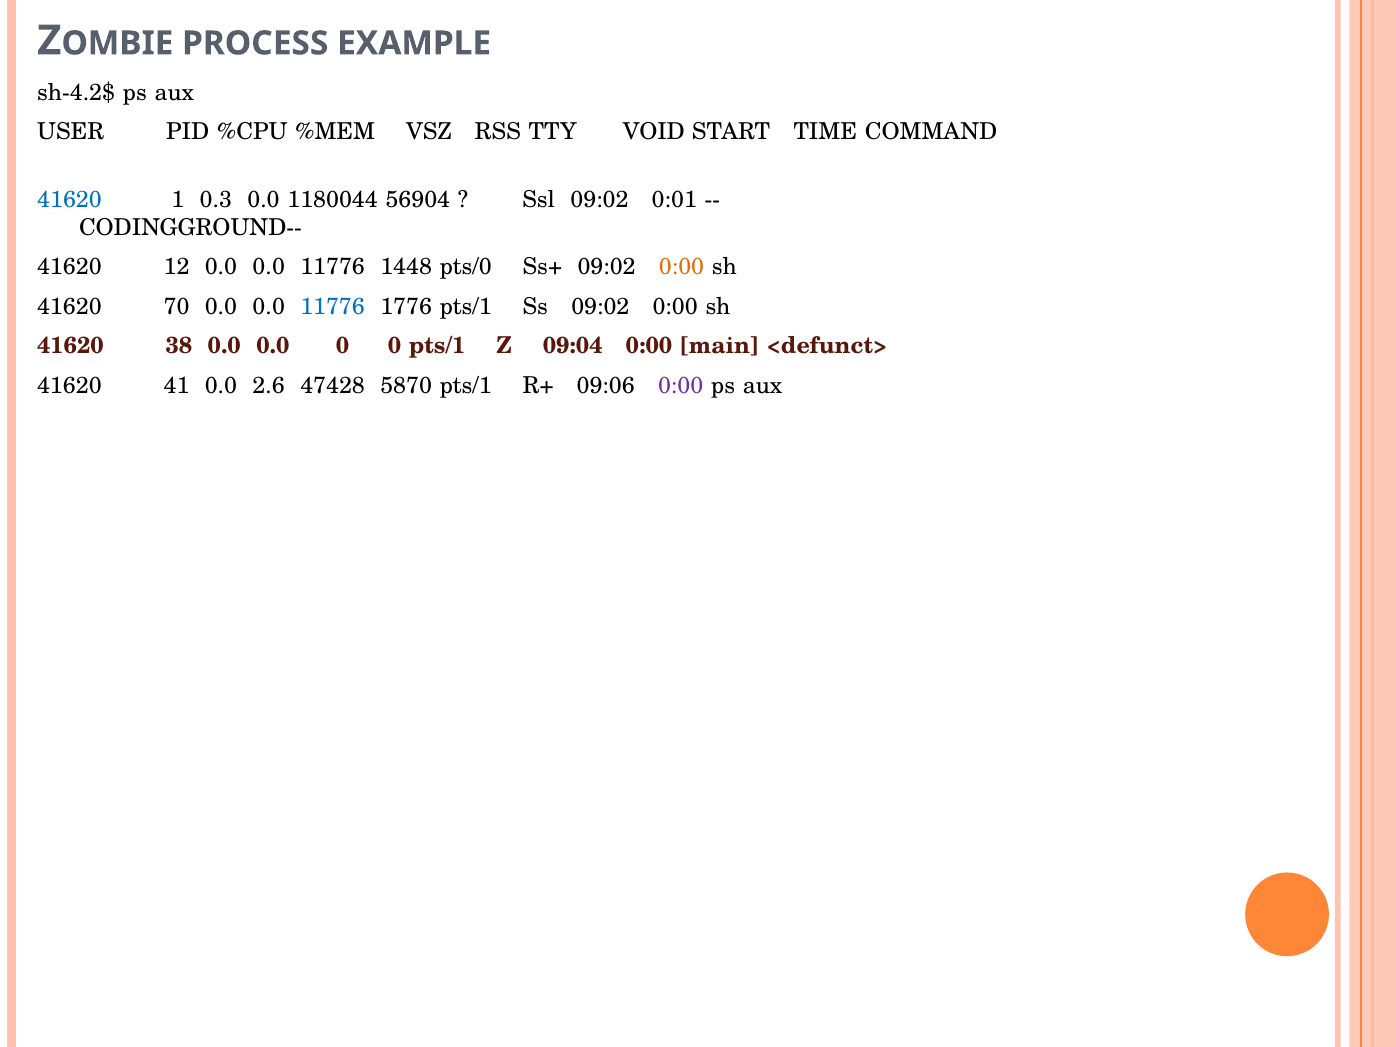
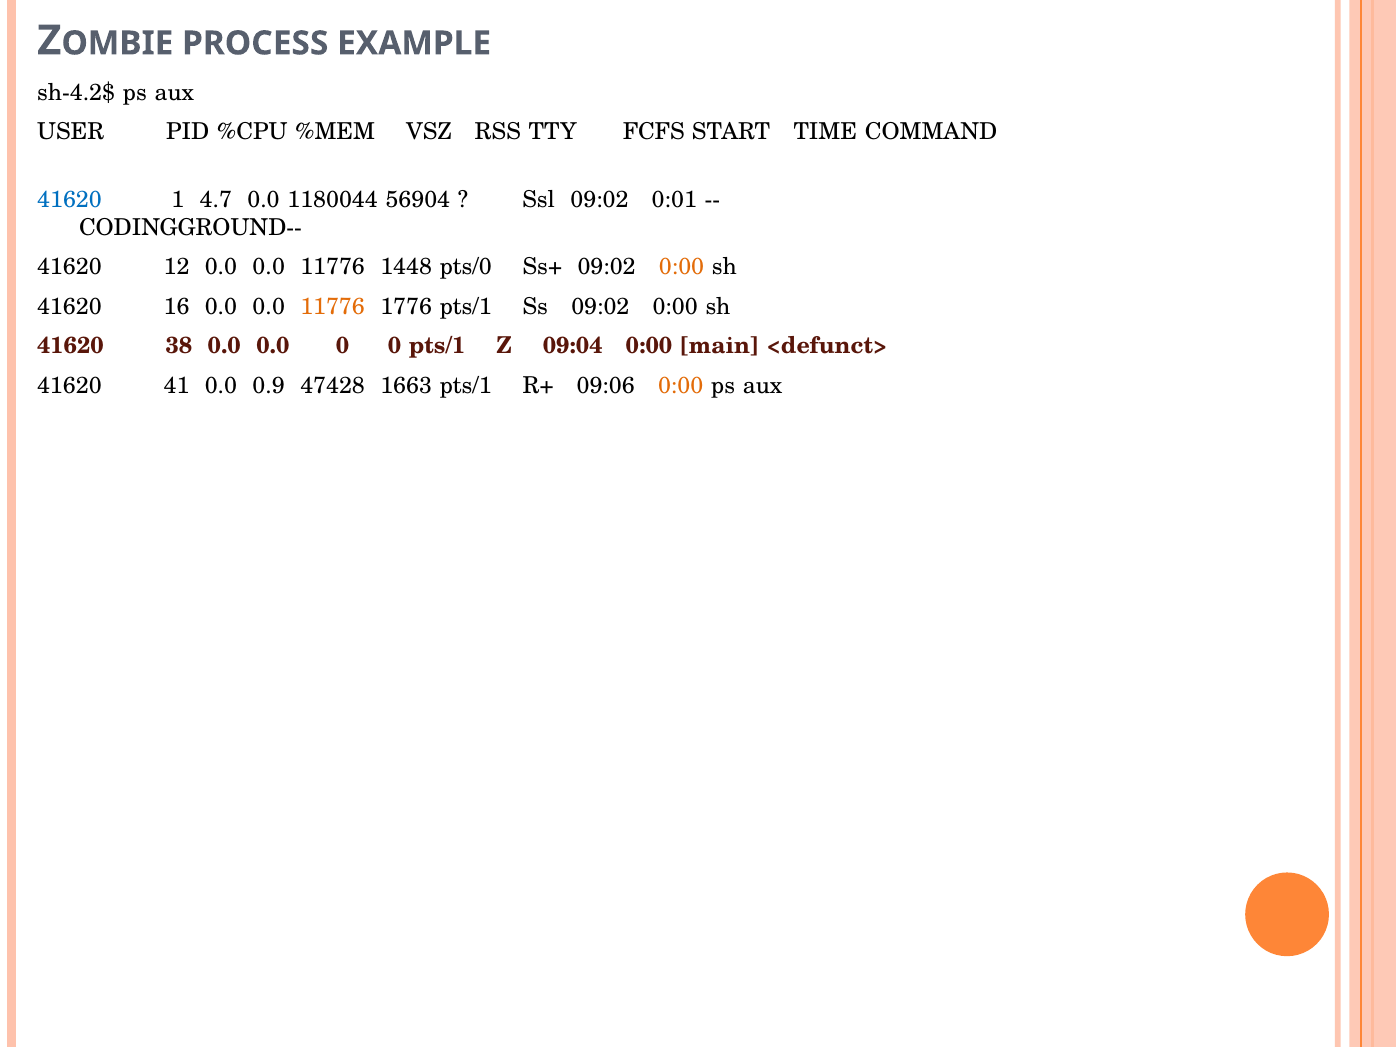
VOID: VOID -> FCFS
0.3: 0.3 -> 4.7
70: 70 -> 16
11776 at (333, 306) colour: blue -> orange
2.6: 2.6 -> 0.9
5870: 5870 -> 1663
0:00 at (681, 386) colour: purple -> orange
